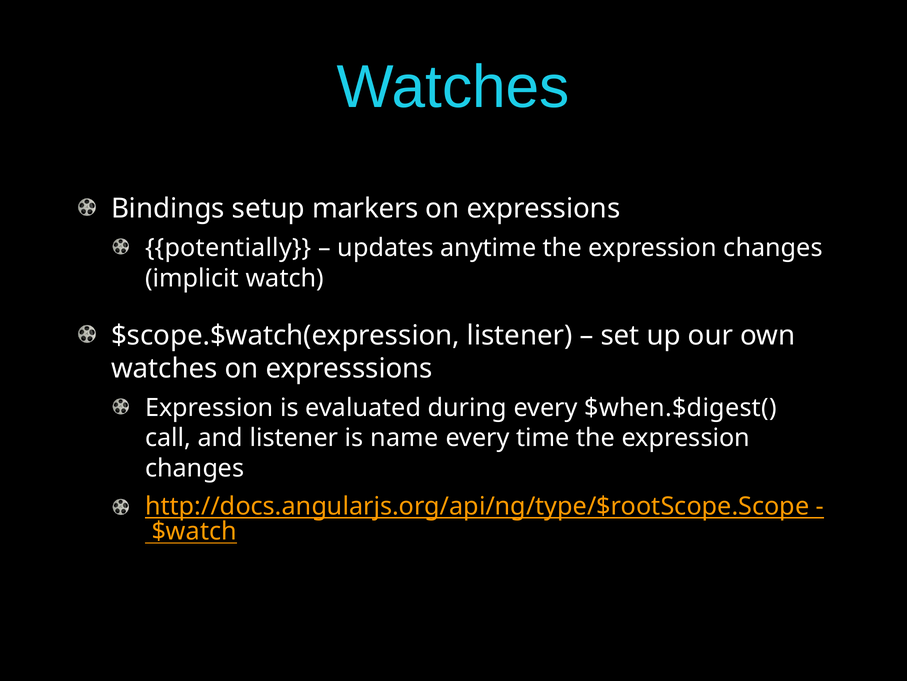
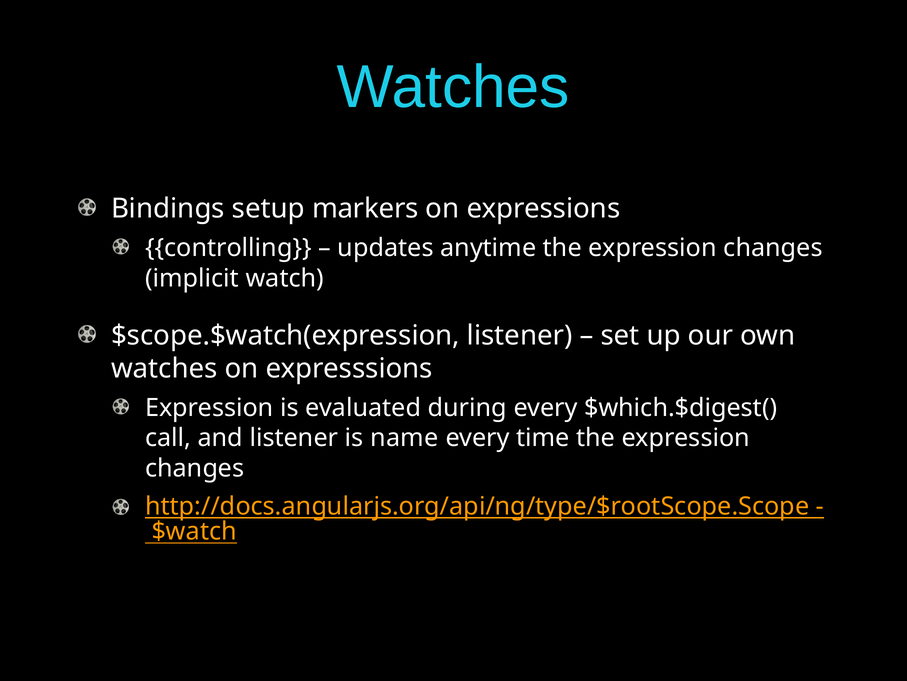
potentially: potentially -> controlling
$when.$digest(: $when.$digest( -> $which.$digest(
